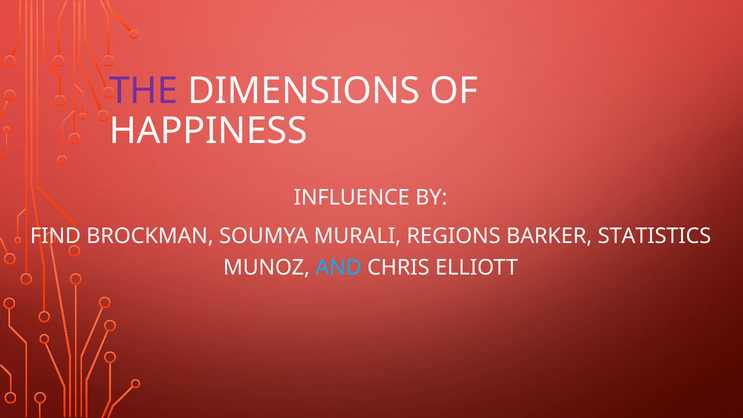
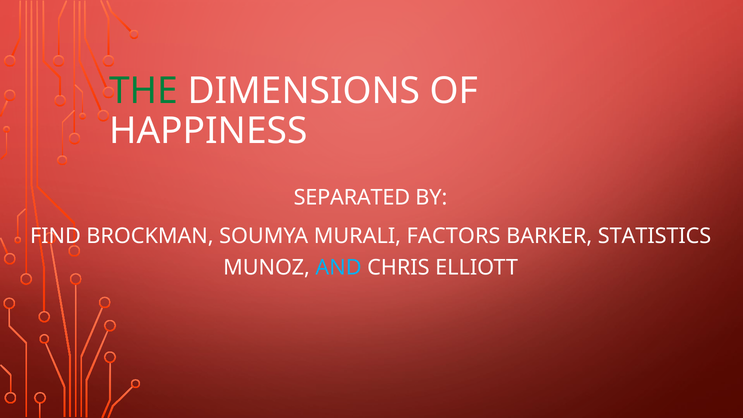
THE colour: purple -> green
INFLUENCE: INFLUENCE -> SEPARATED
REGIONS: REGIONS -> FACTORS
